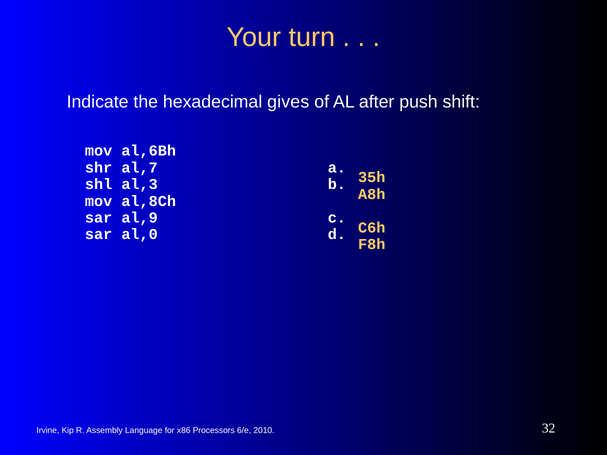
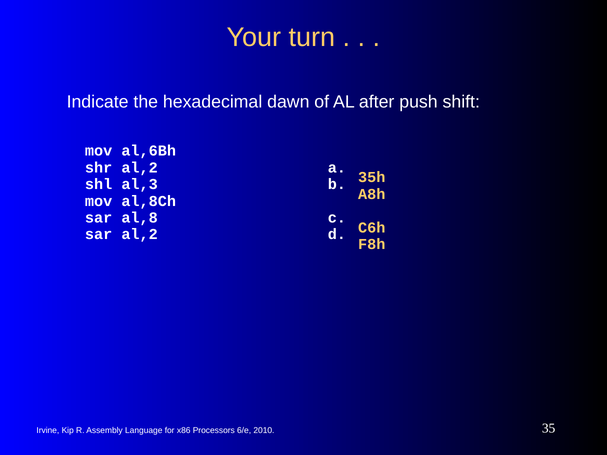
gives: gives -> dawn
shr al,7: al,7 -> al,2
al,9: al,9 -> al,8
sar al,0: al,0 -> al,2
32: 32 -> 35
